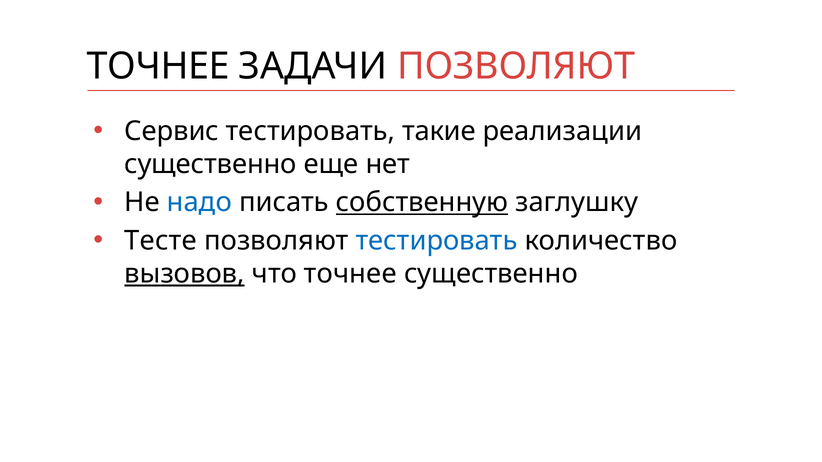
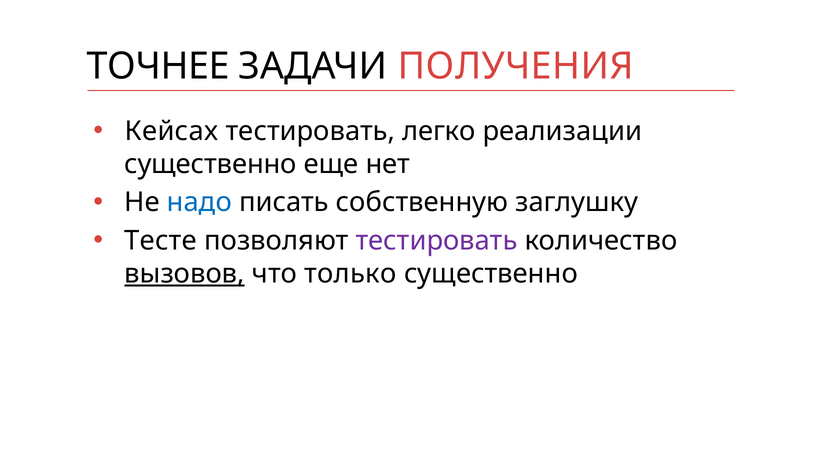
ЗАДАЧИ ПОЗВОЛЯЮТ: ПОЗВОЛЯЮТ -> ПОЛУЧЕНИЯ
Сервис: Сервис -> Кейсах
такие: такие -> легко
собственную underline: present -> none
тестировать at (437, 241) colour: blue -> purple
что точнее: точнее -> только
